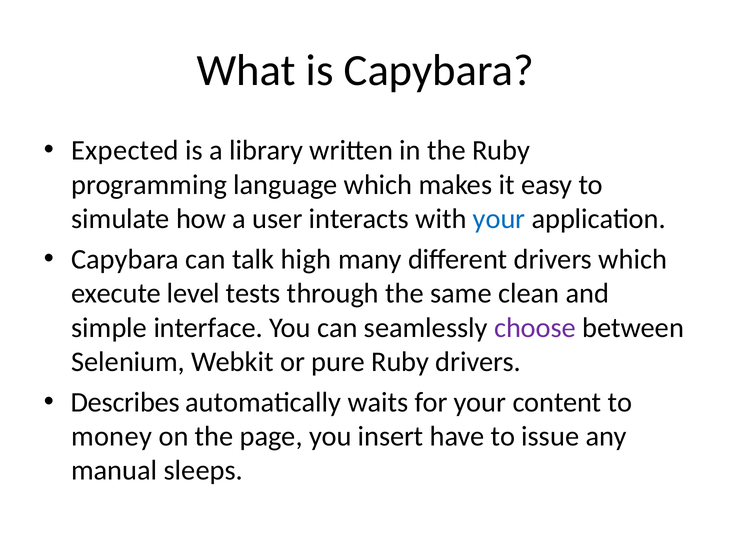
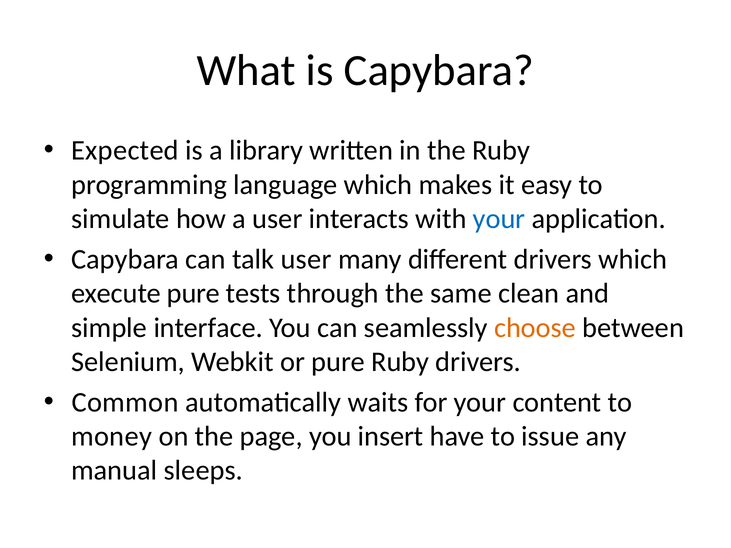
talk high: high -> user
execute level: level -> pure
choose colour: purple -> orange
Describes: Describes -> Common
